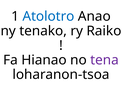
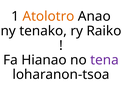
Atolotro colour: blue -> orange
